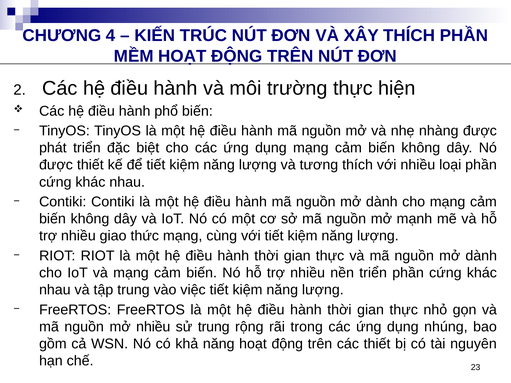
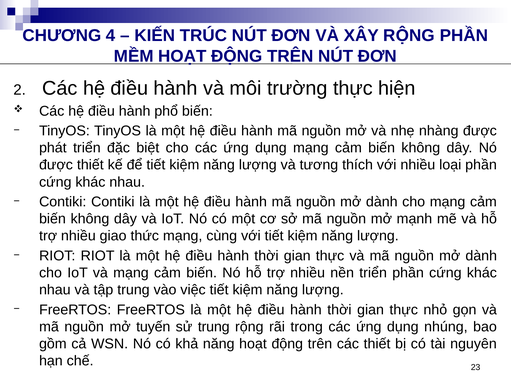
XÂY THÍCH: THÍCH -> RỘNG
mở nhiều: nhiều -> tuyến
